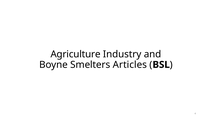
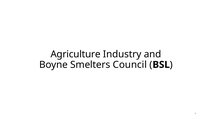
Articles: Articles -> Council
